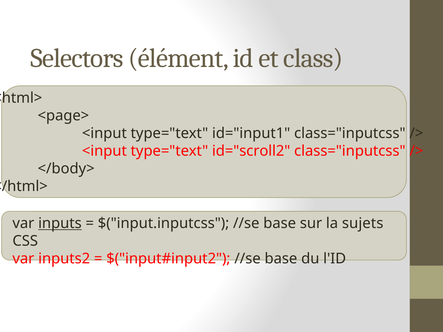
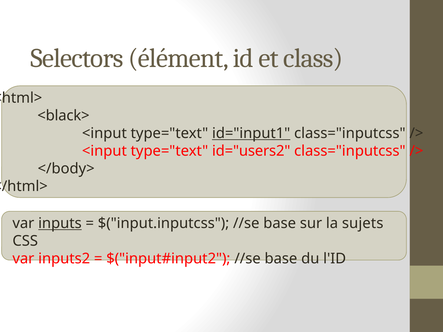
<page>: <page> -> <black>
id="input1 underline: none -> present
id="scroll2: id="scroll2 -> id="users2
